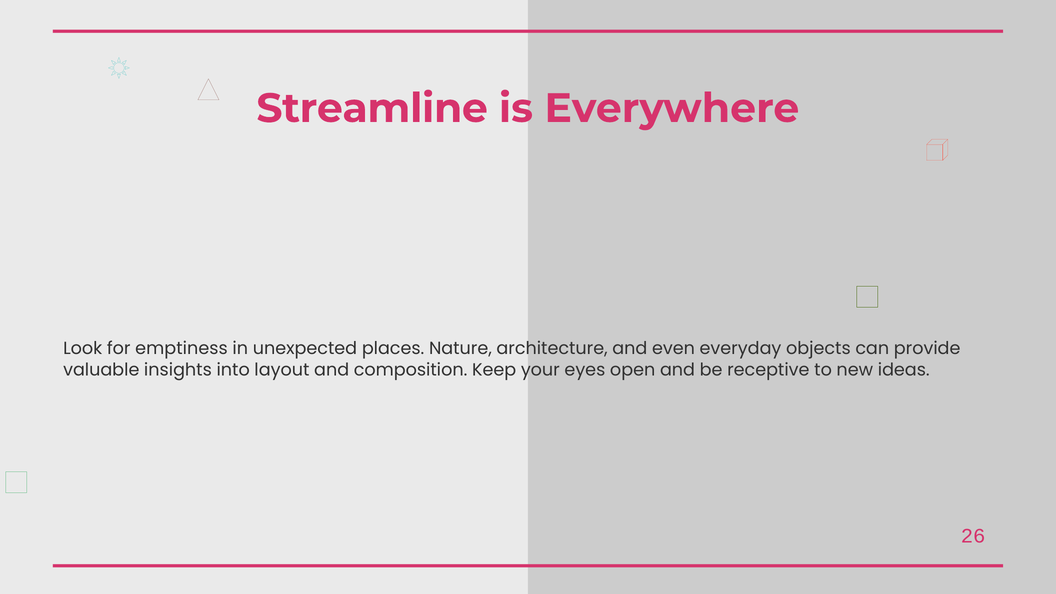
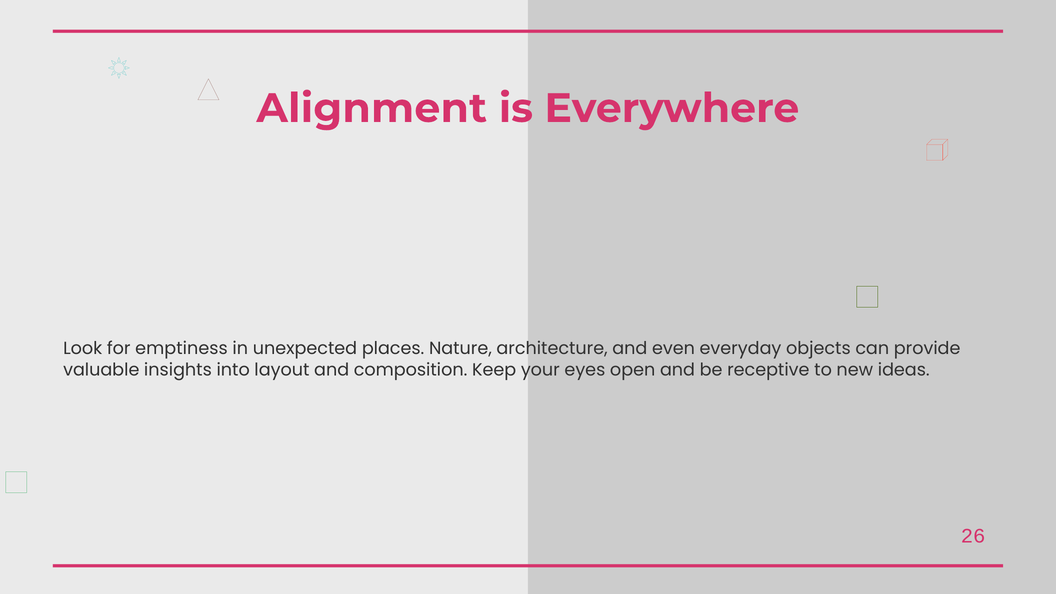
Streamline: Streamline -> Alignment
